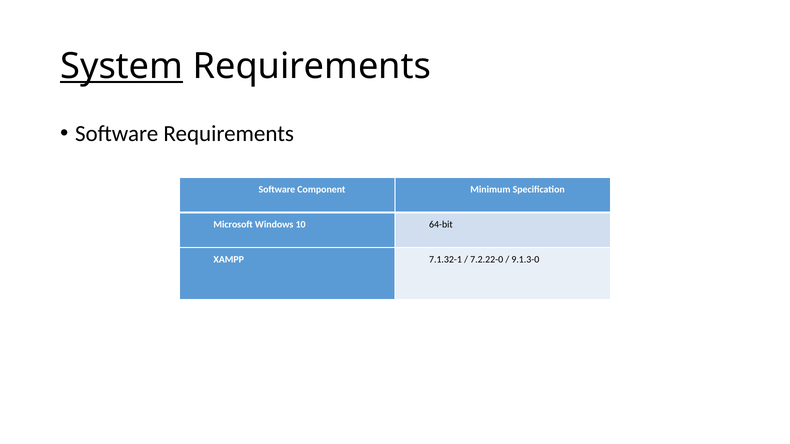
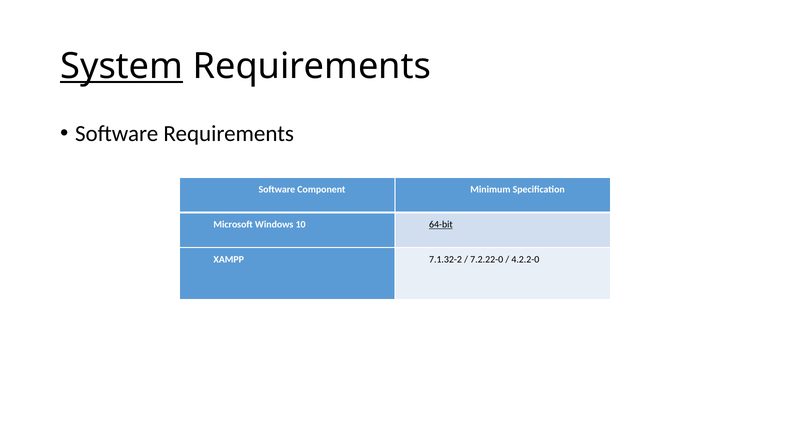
64-bit underline: none -> present
7.1.32-1: 7.1.32-1 -> 7.1.32-2
9.1.3-0: 9.1.3-0 -> 4.2.2-0
